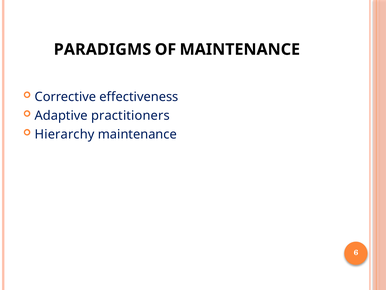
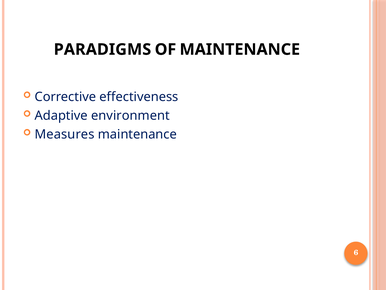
practitioners: practitioners -> environment
Hierarchy: Hierarchy -> Measures
